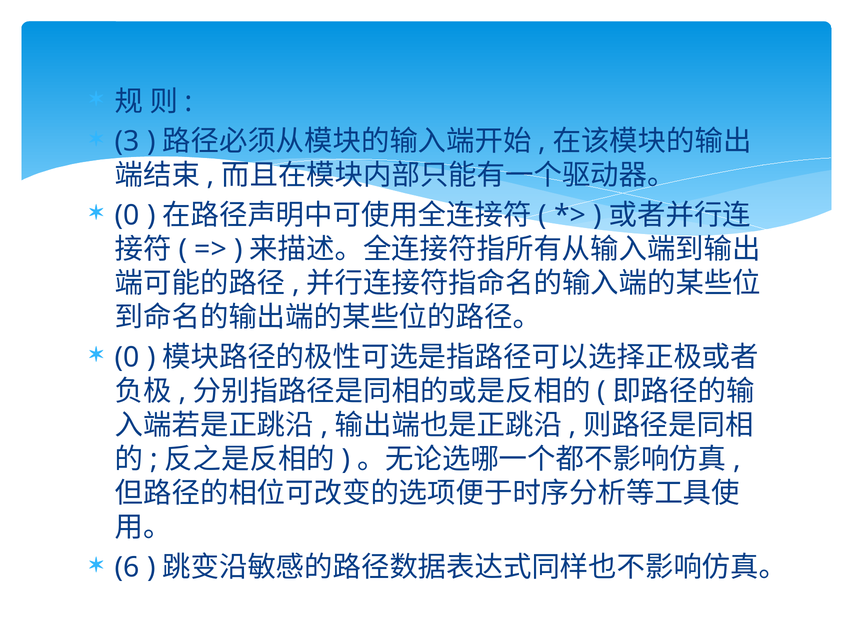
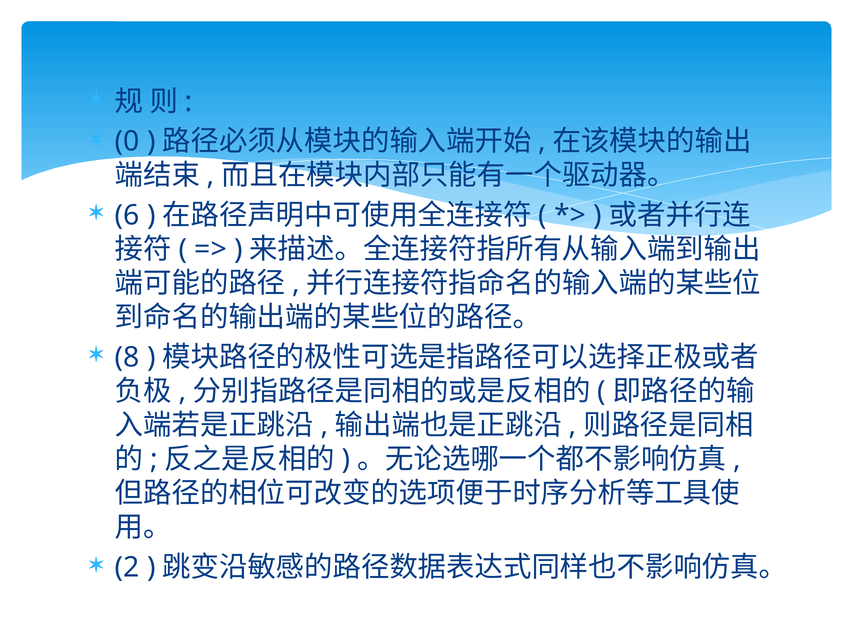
3: 3 -> 0
0 at (127, 215): 0 -> 6
0 at (127, 357): 0 -> 8
6: 6 -> 2
